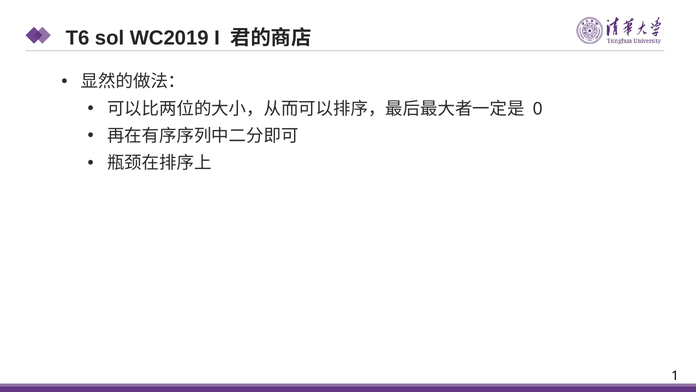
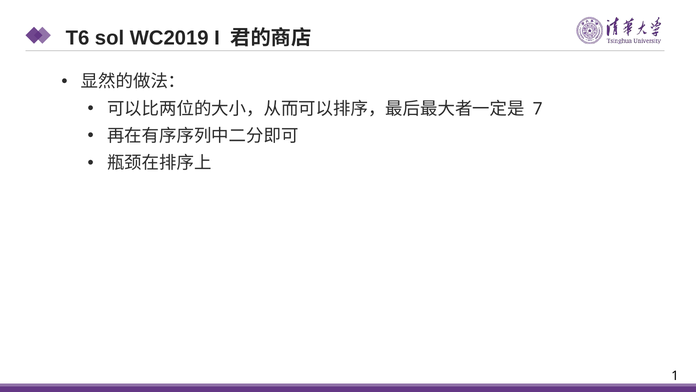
0: 0 -> 7
